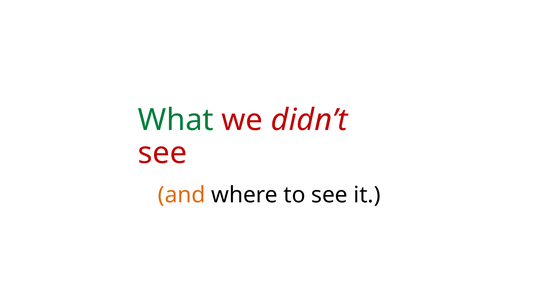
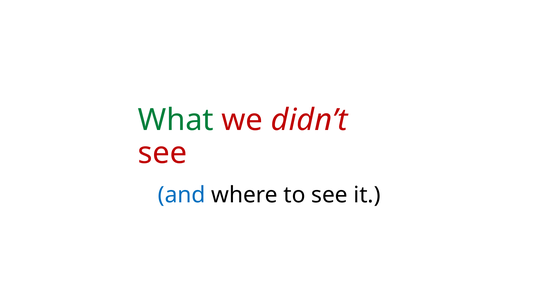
and colour: orange -> blue
